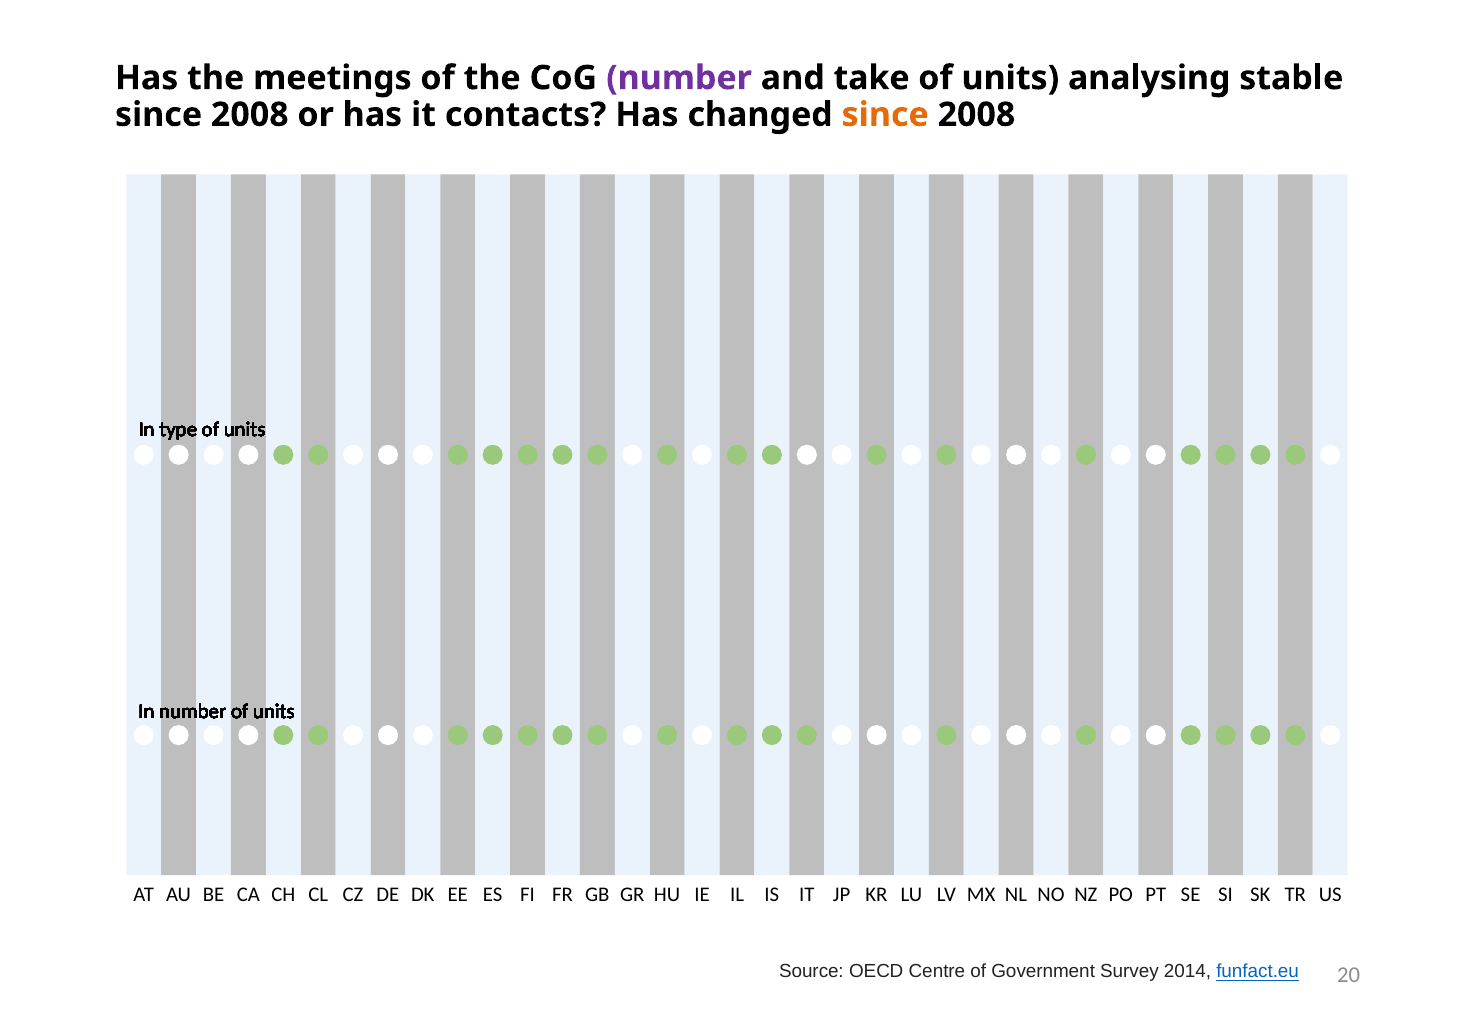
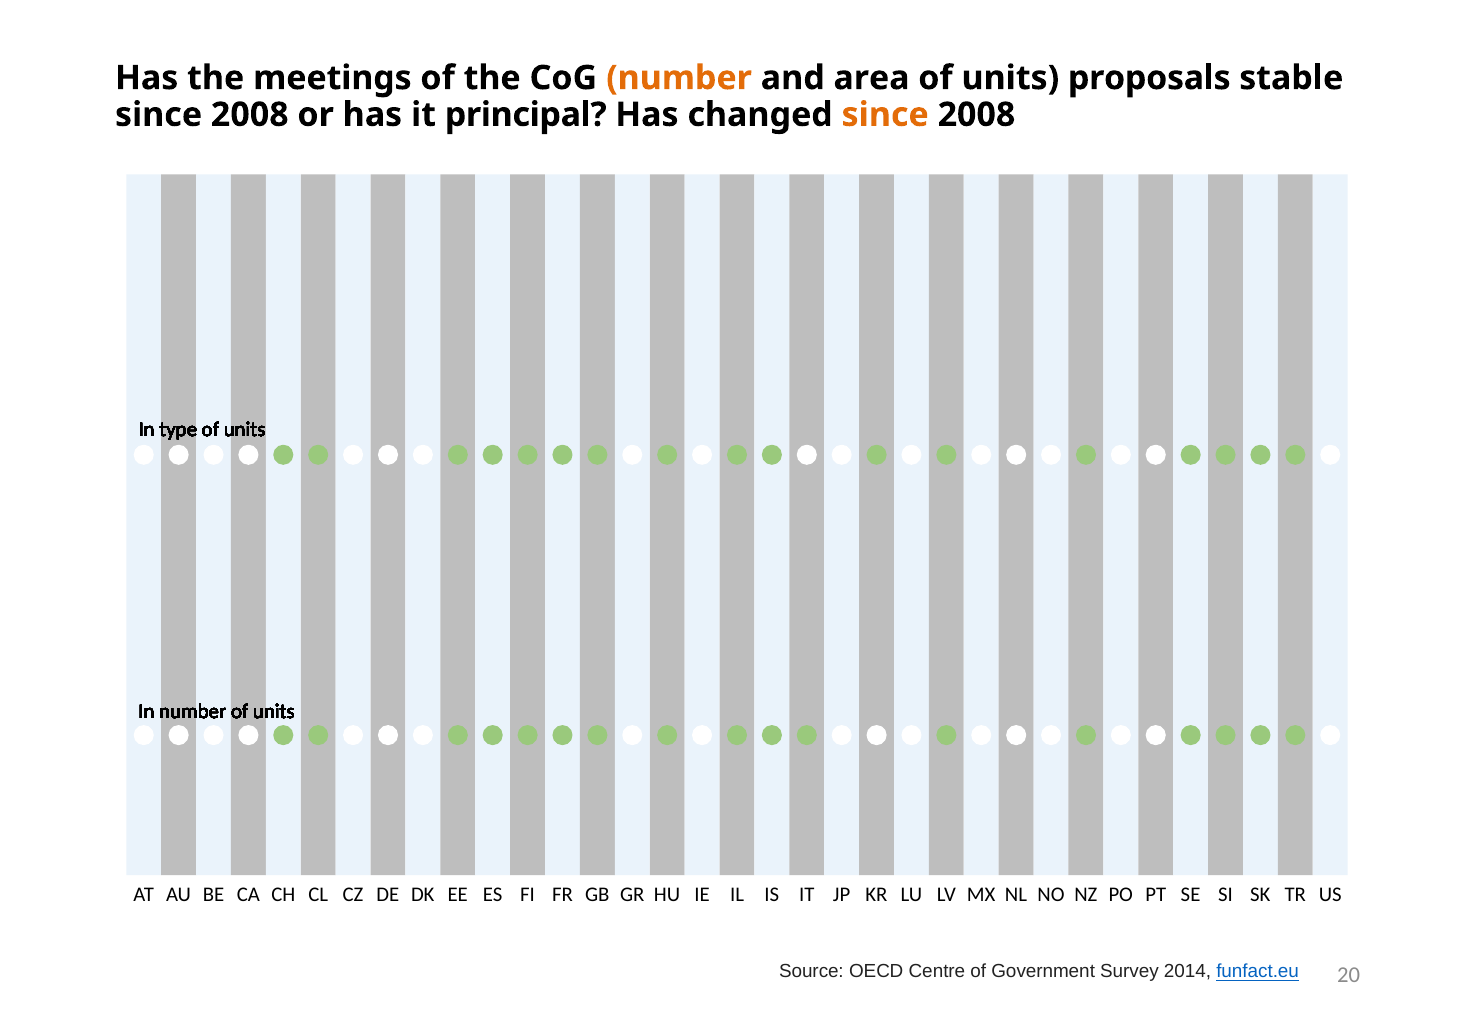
number at (679, 78) colour: purple -> orange
take: take -> area
analysing: analysing -> proposals
contacts: contacts -> principal
